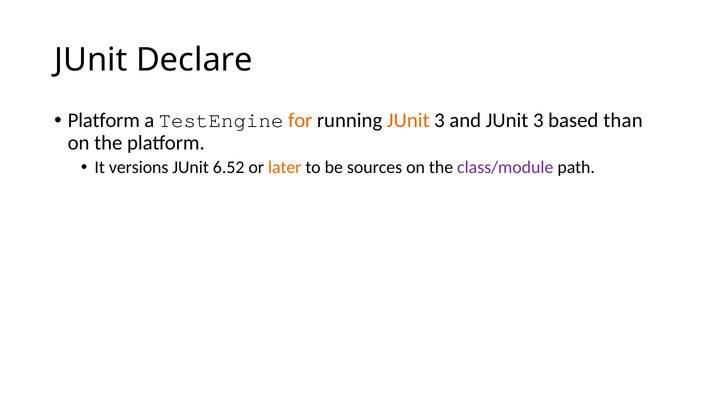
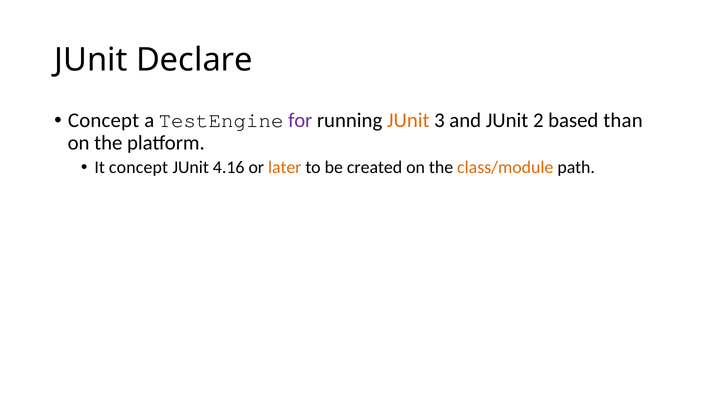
Platform at (104, 121): Platform -> Concept
for colour: orange -> purple
and JUnit 3: 3 -> 2
It versions: versions -> concept
6.52: 6.52 -> 4.16
sources: sources -> created
class/module colour: purple -> orange
